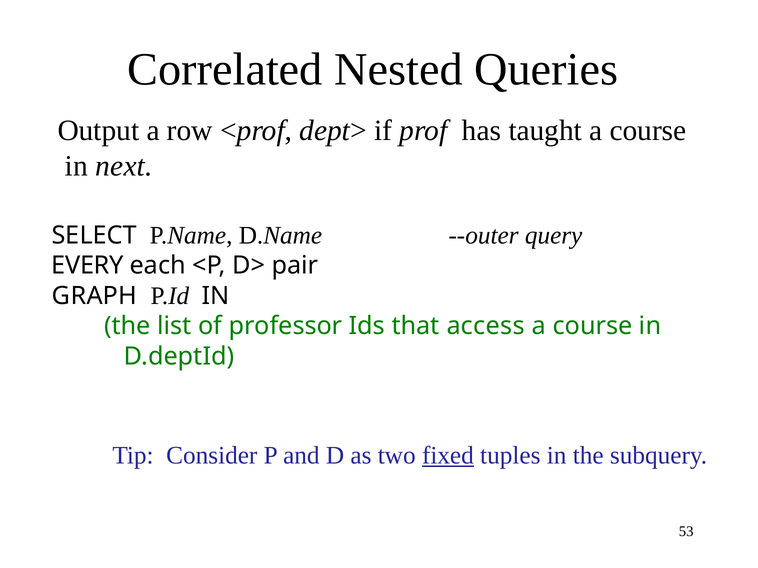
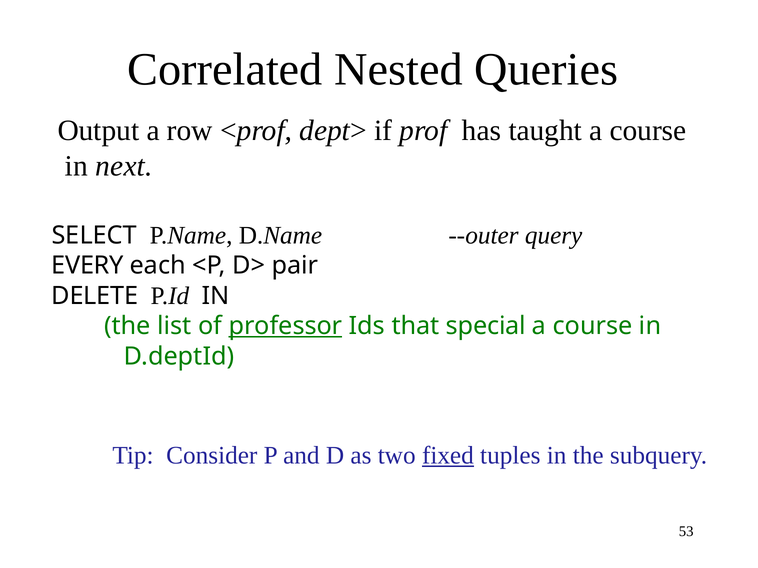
GRAPH: GRAPH -> DELETE
professor underline: none -> present
access: access -> special
